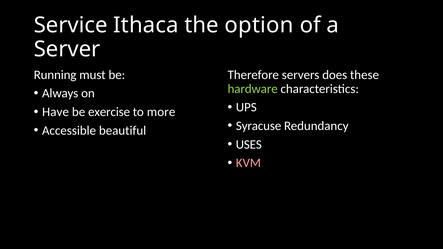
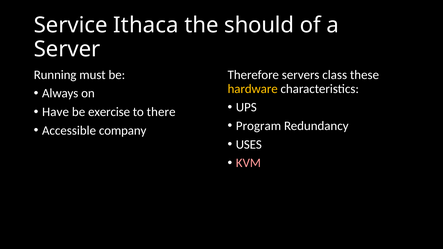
option: option -> should
does: does -> class
hardware colour: light green -> yellow
more: more -> there
Syracuse: Syracuse -> Program
beautiful: beautiful -> company
